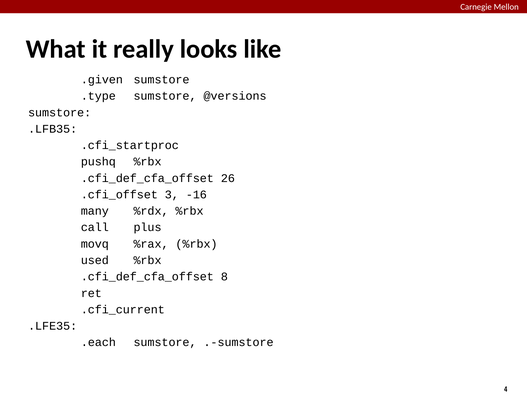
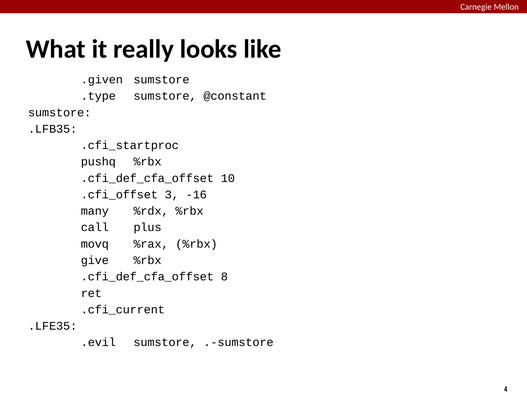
@versions: @versions -> @constant
26: 26 -> 10
used: used -> give
.each: .each -> .evil
